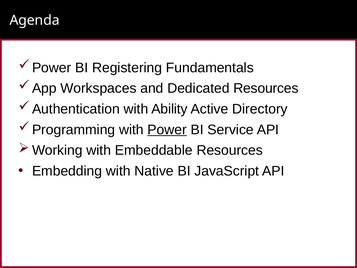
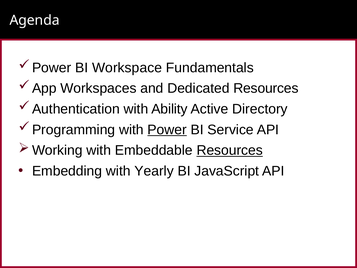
Registering: Registering -> Workspace
Resources at (230, 150) underline: none -> present
Native: Native -> Yearly
